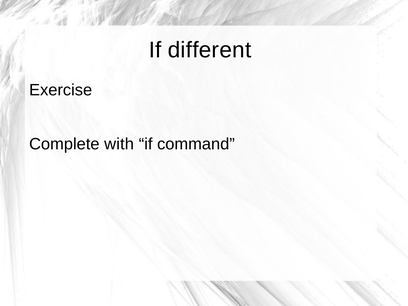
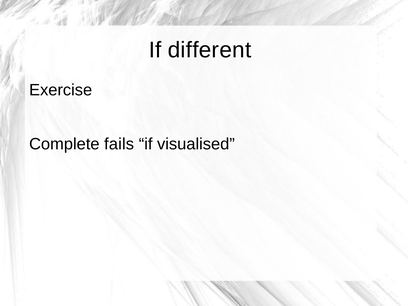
with: with -> fails
command: command -> visualised
